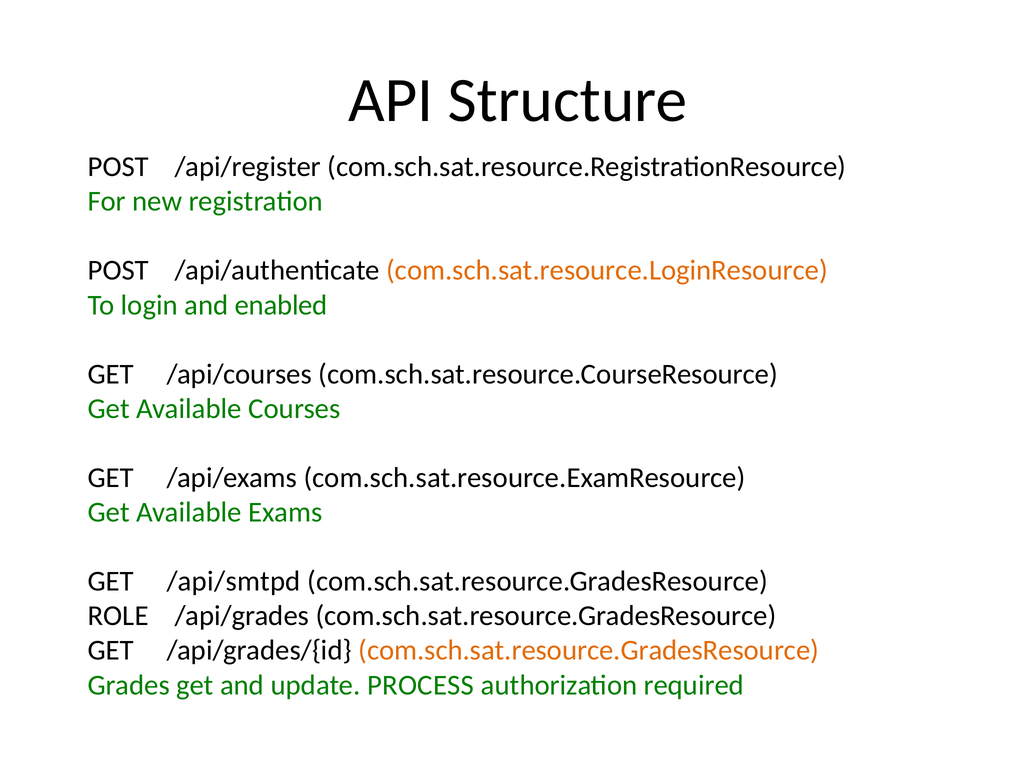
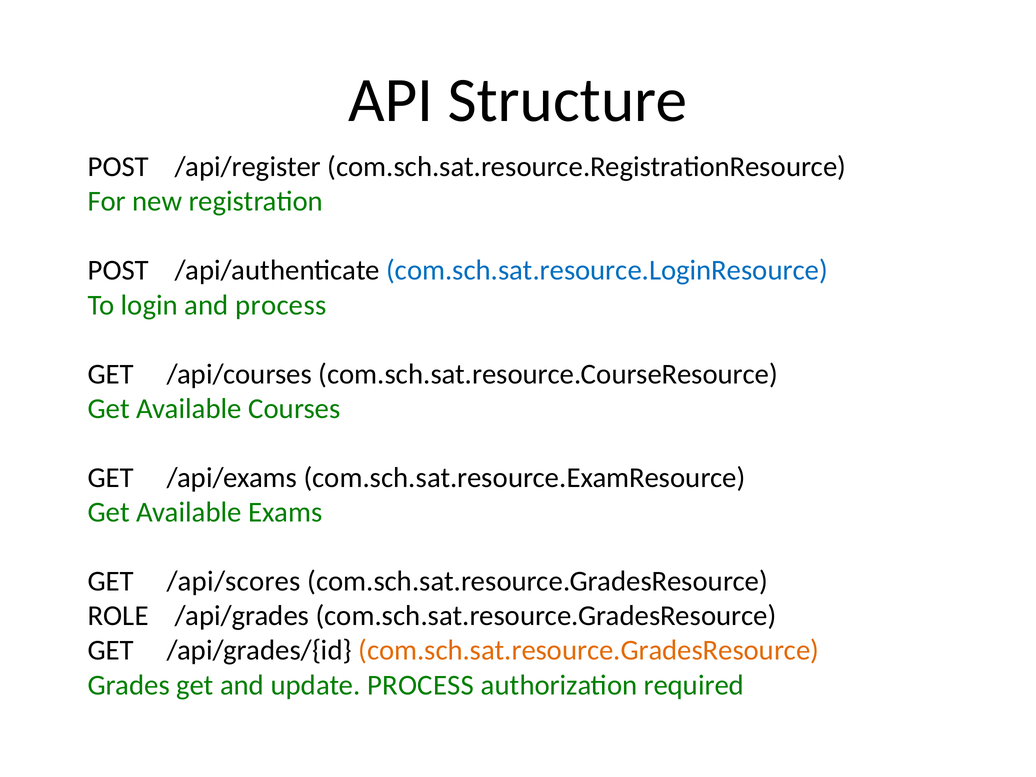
com.sch.sat.resource.LoginResource colour: orange -> blue
and enabled: enabled -> process
/api/smtpd: /api/smtpd -> /api/scores
